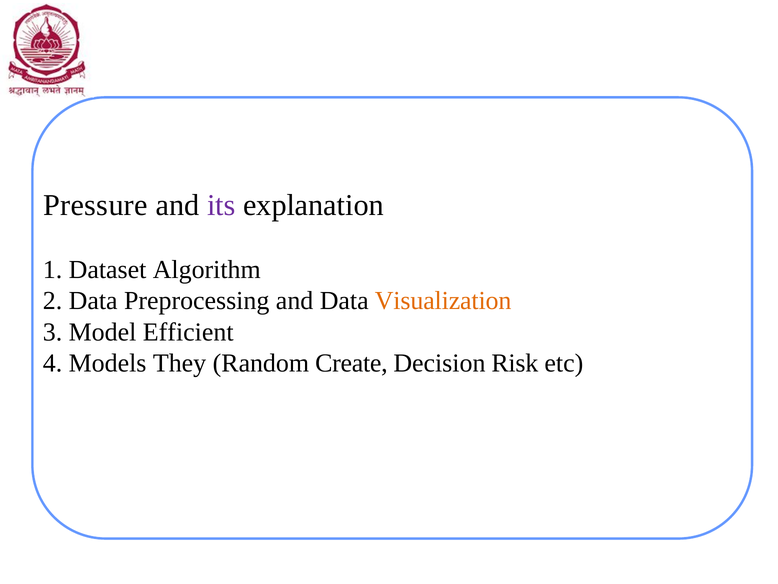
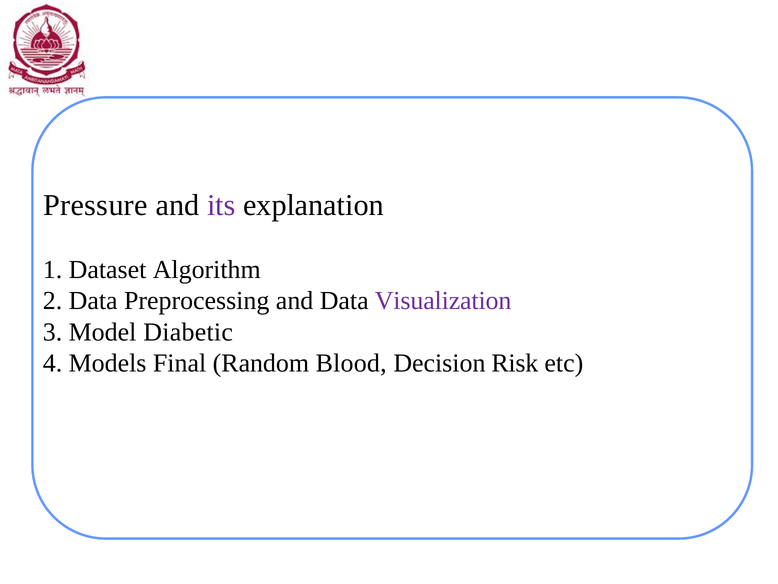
Visualization colour: orange -> purple
Efficient: Efficient -> Diabetic
They: They -> Final
Create: Create -> Blood
